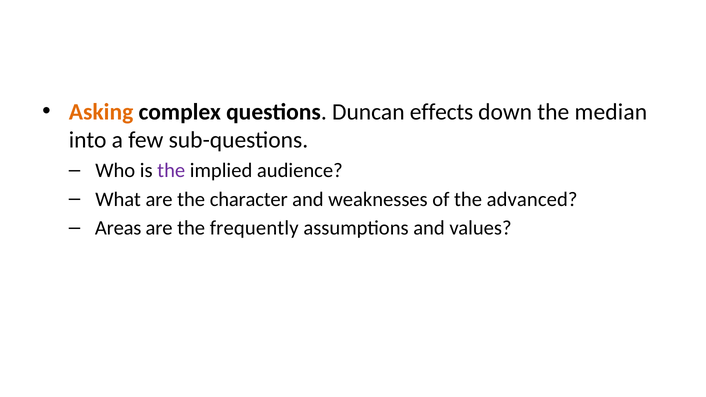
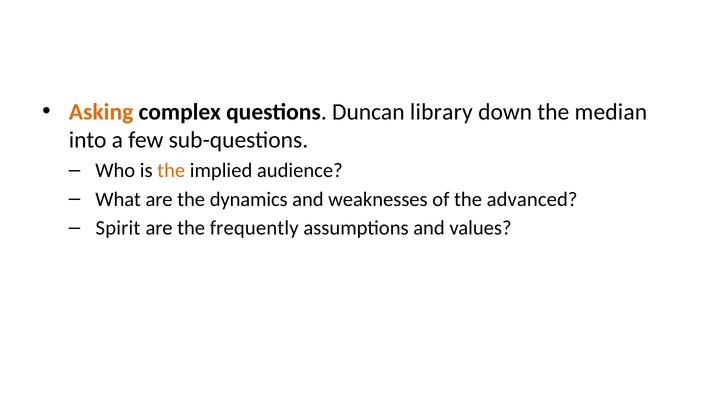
effects: effects -> library
the at (171, 171) colour: purple -> orange
character: character -> dynamics
Areas: Areas -> Spirit
